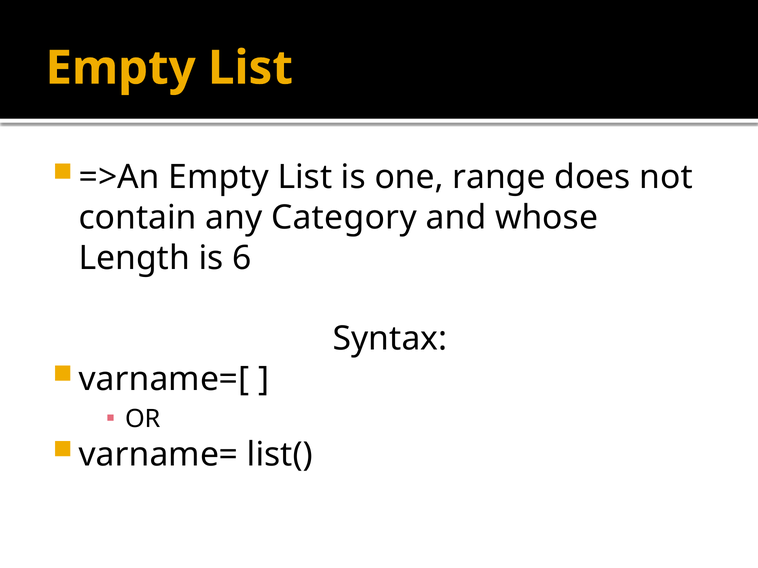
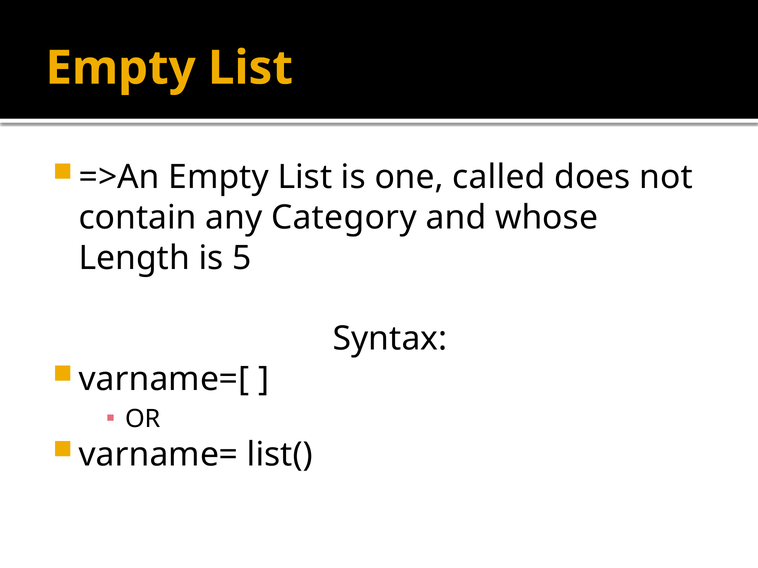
range: range -> called
6: 6 -> 5
